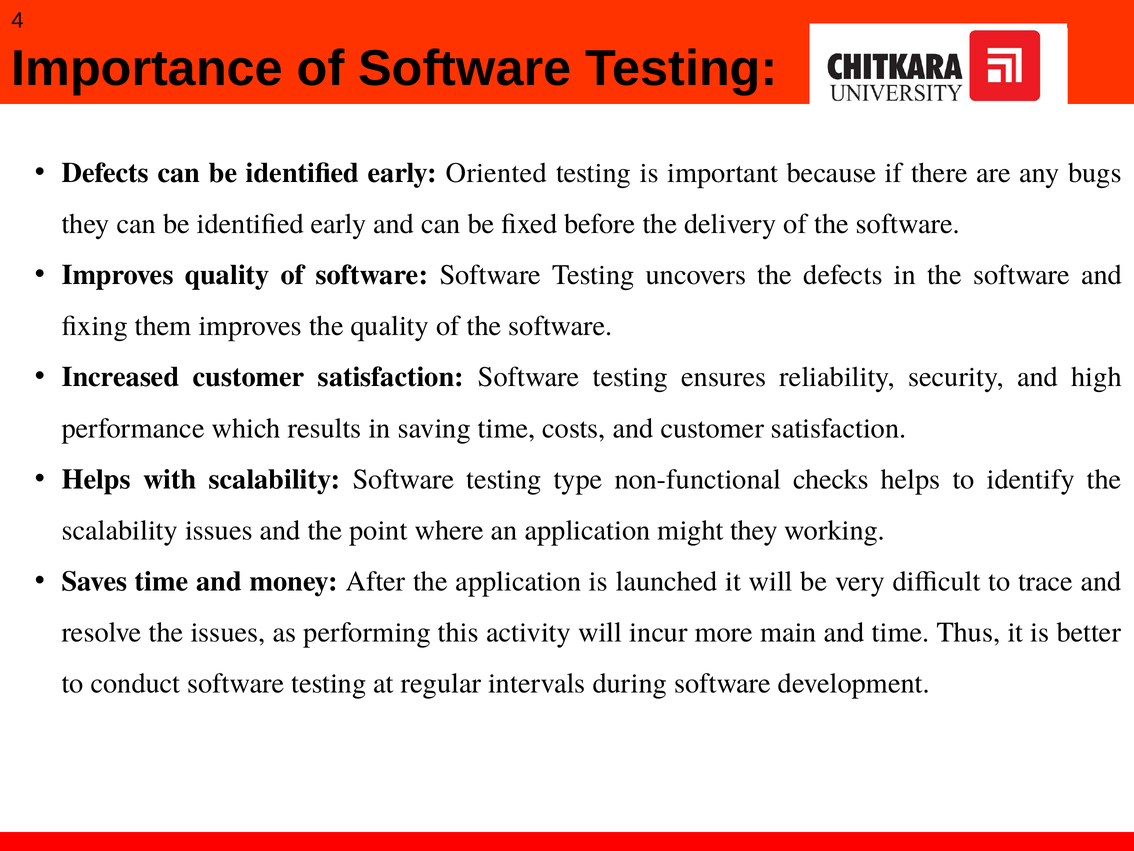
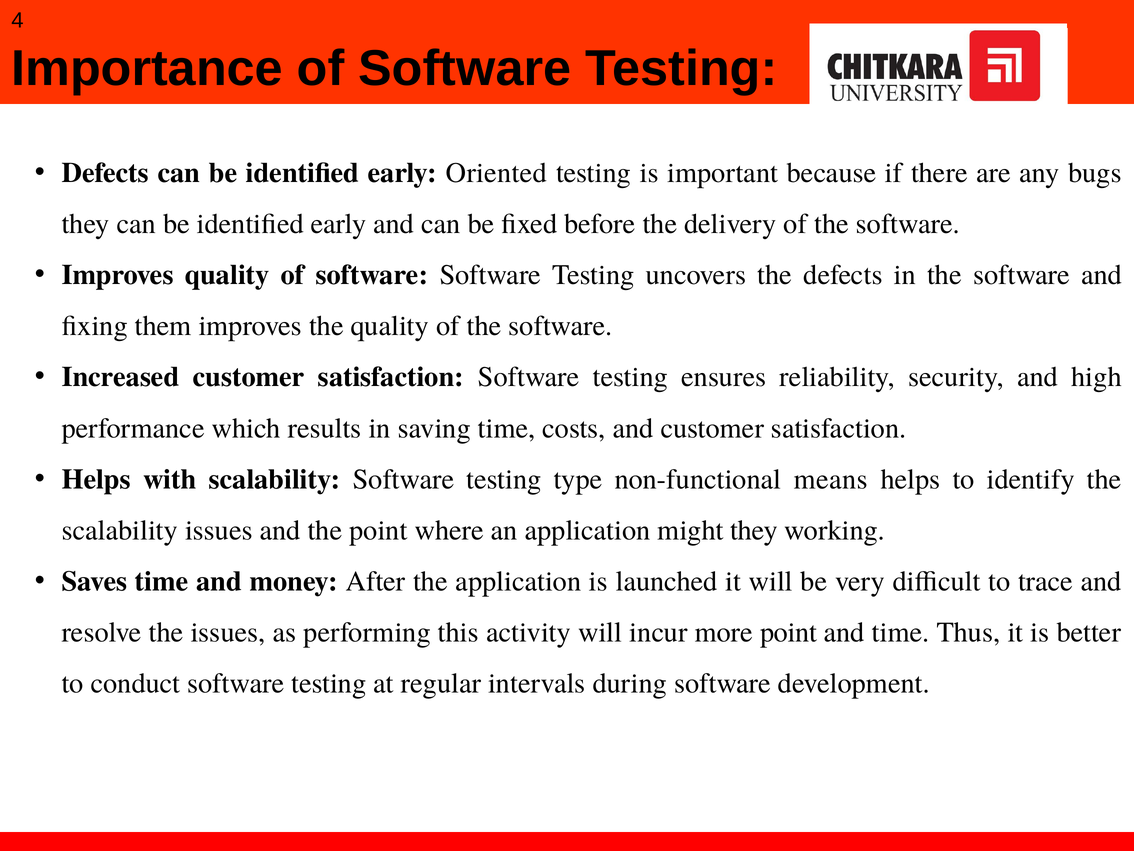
checks: checks -> means
more main: main -> point
